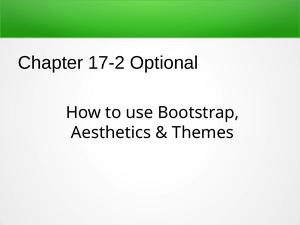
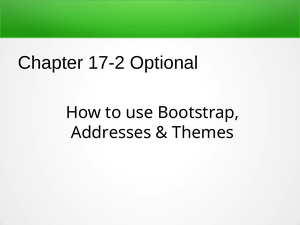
Aesthetics: Aesthetics -> Addresses
